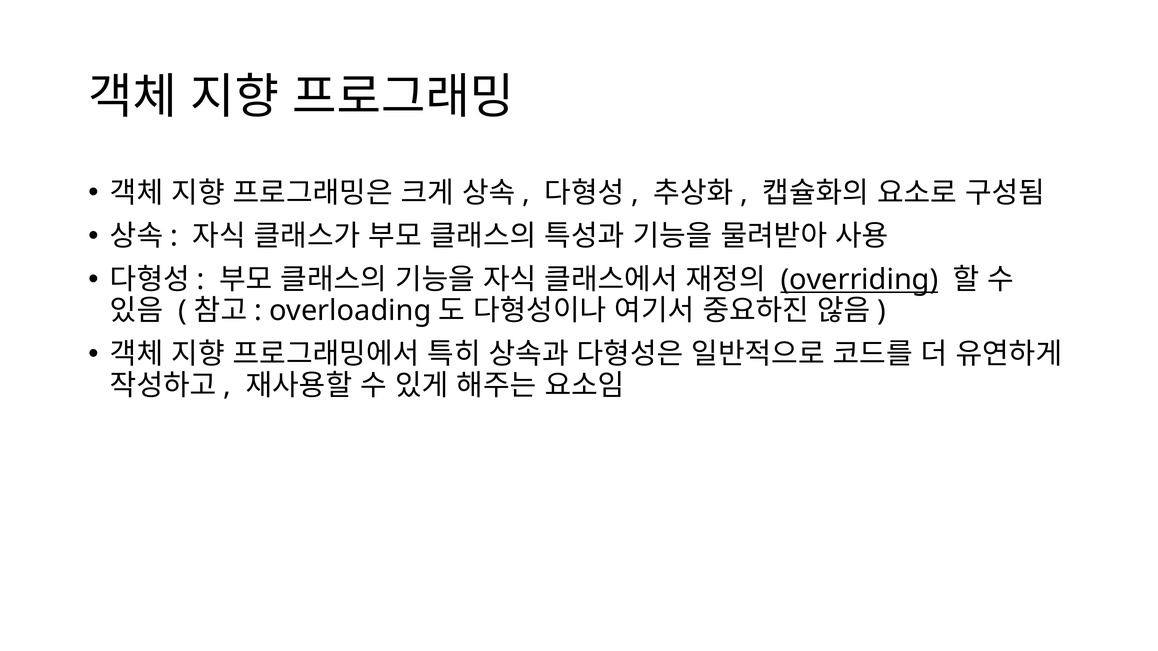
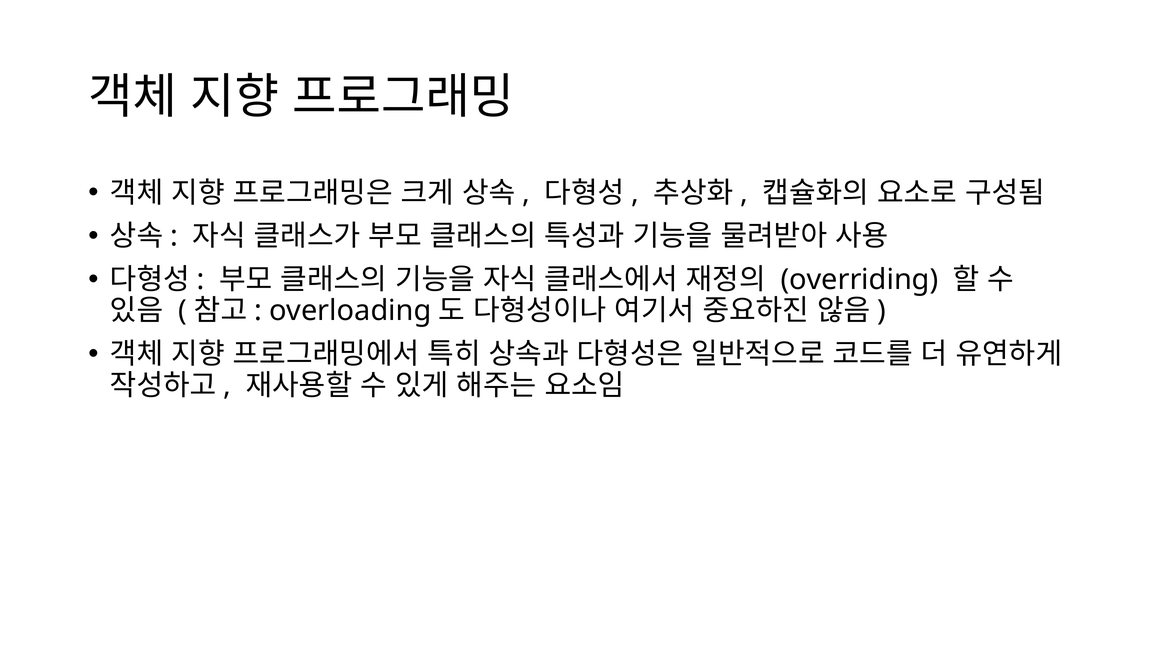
overriding underline: present -> none
